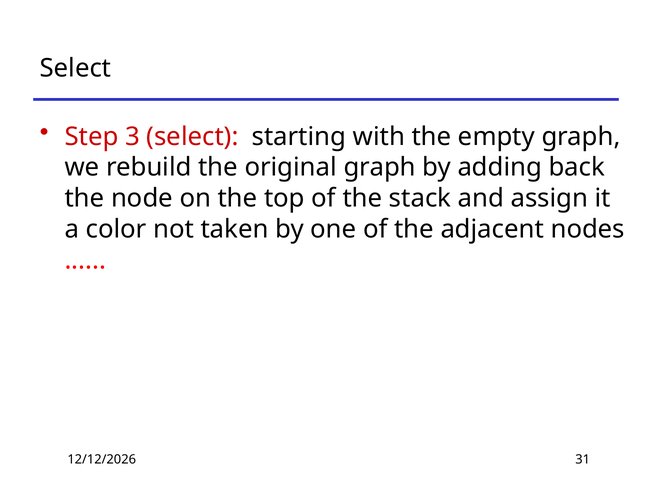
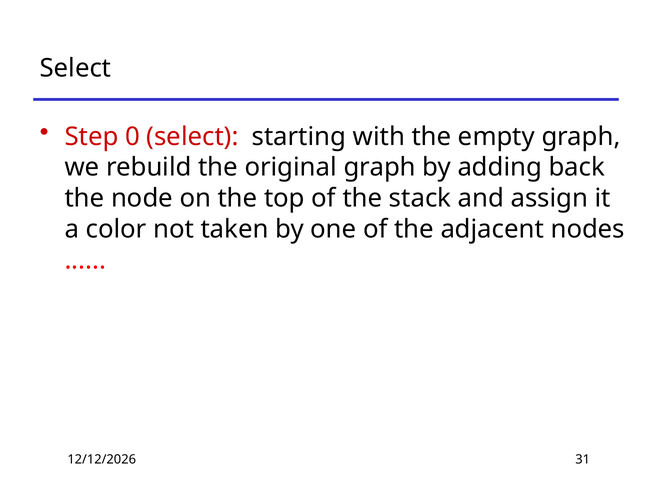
3: 3 -> 0
